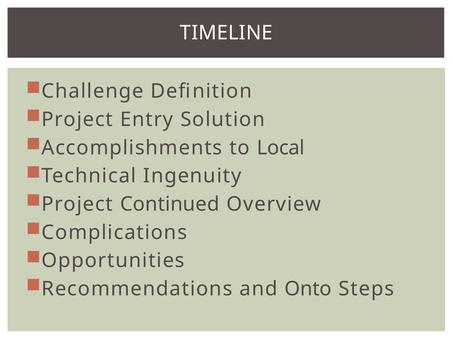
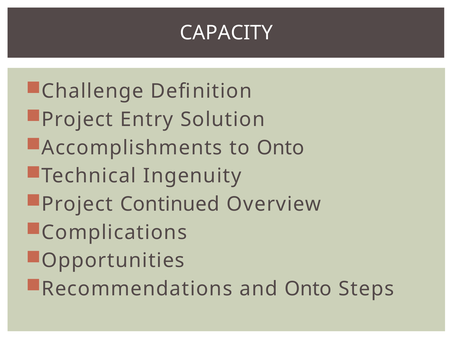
TIMELINE: TIMELINE -> CAPACITY
to Local: Local -> Onto
